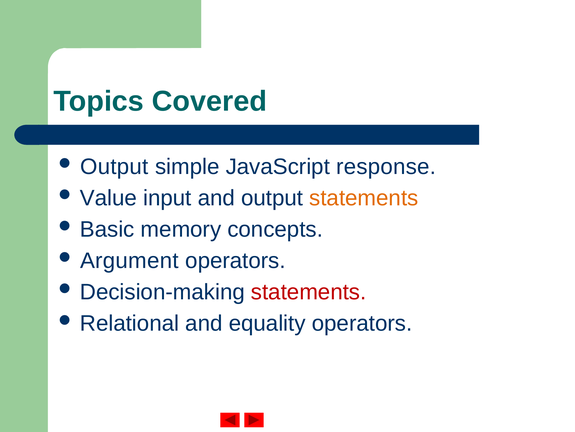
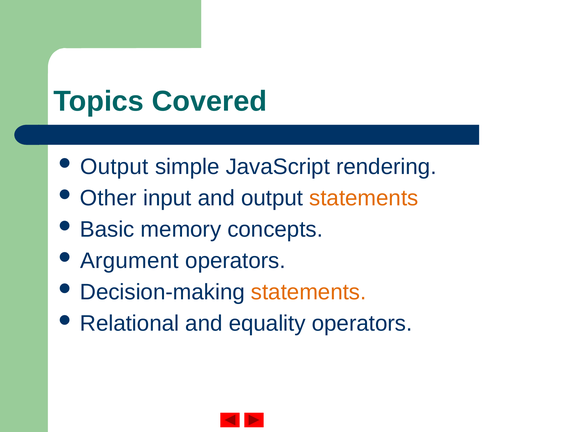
response: response -> rendering
Value: Value -> Other
statements at (309, 292) colour: red -> orange
